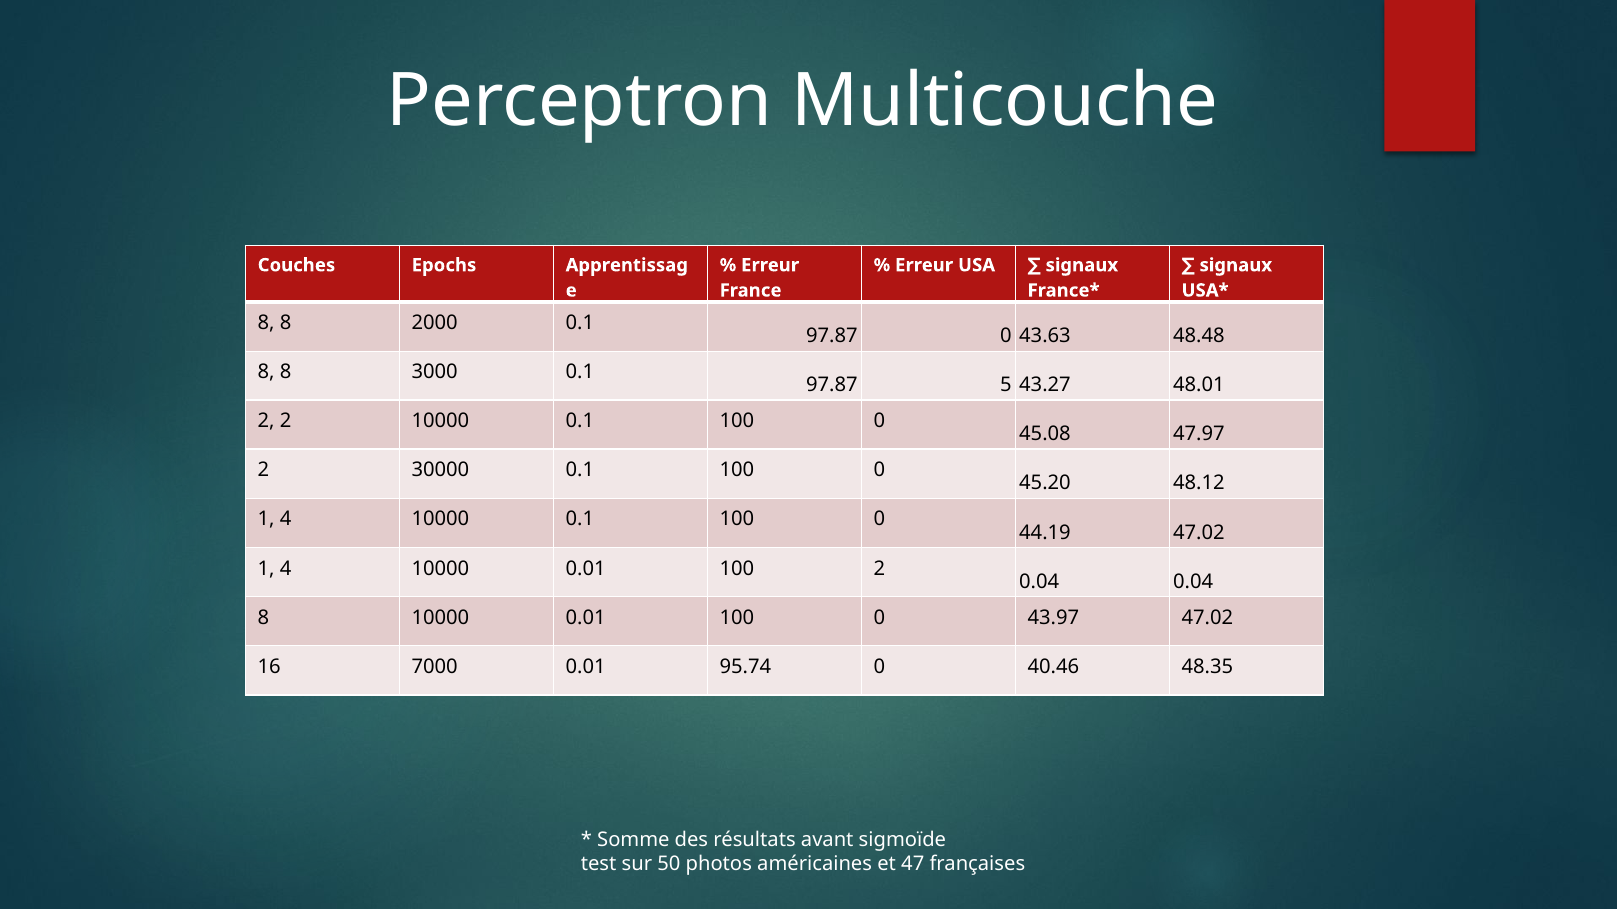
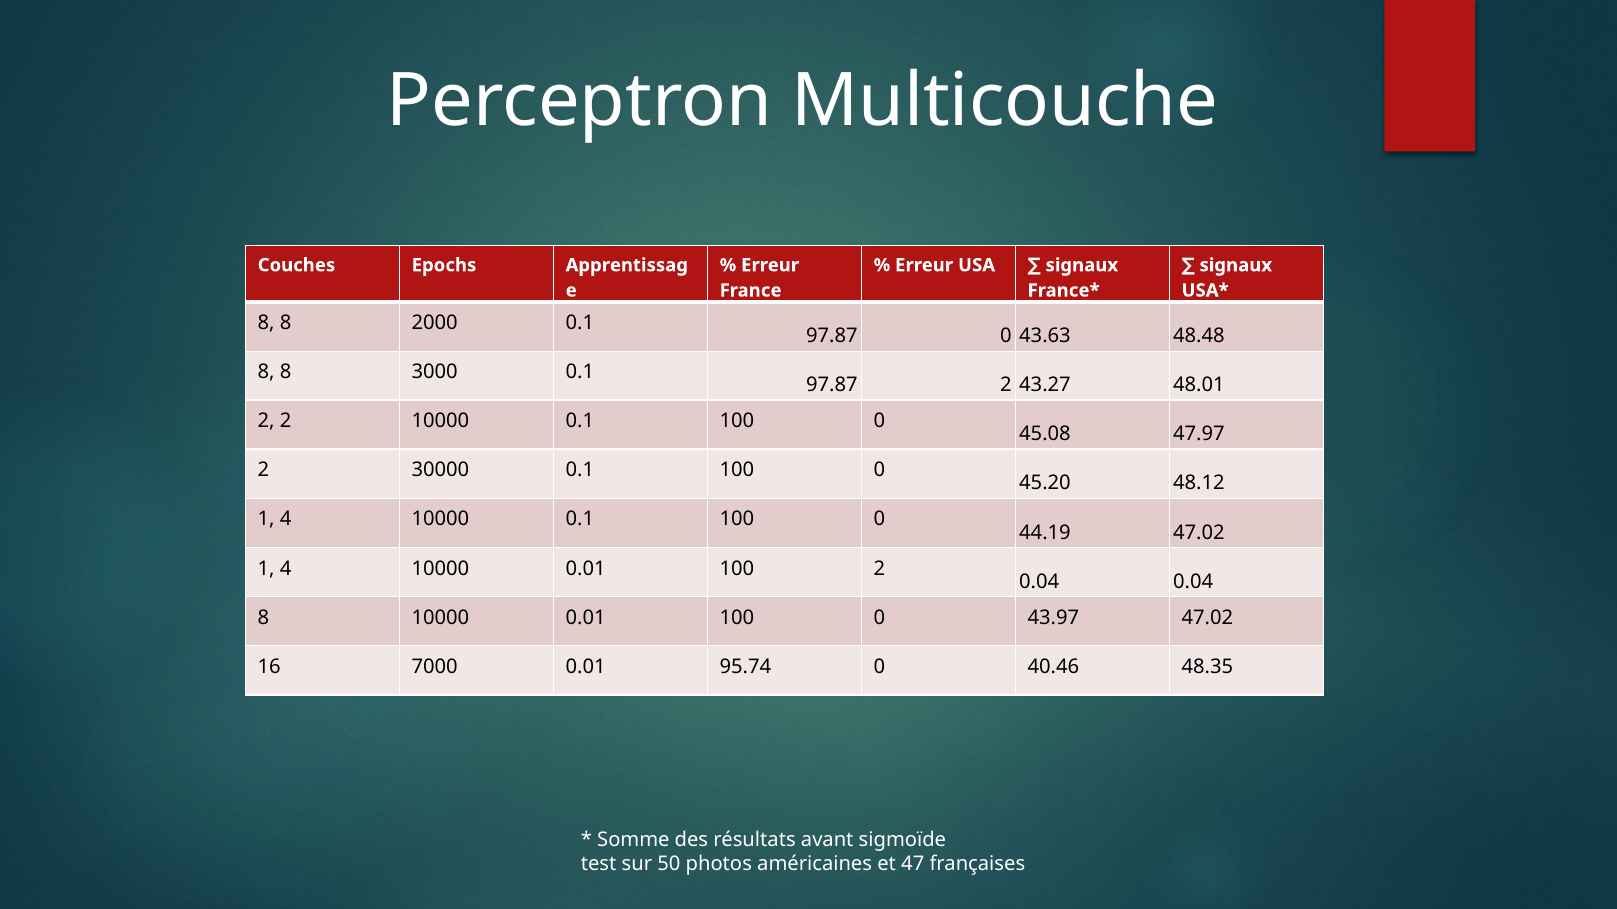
97.87 5: 5 -> 2
